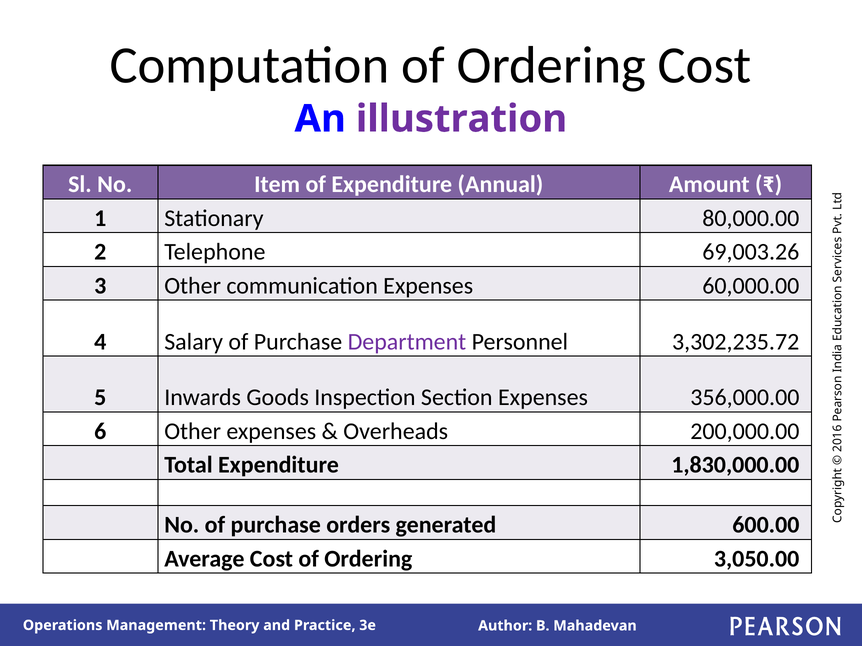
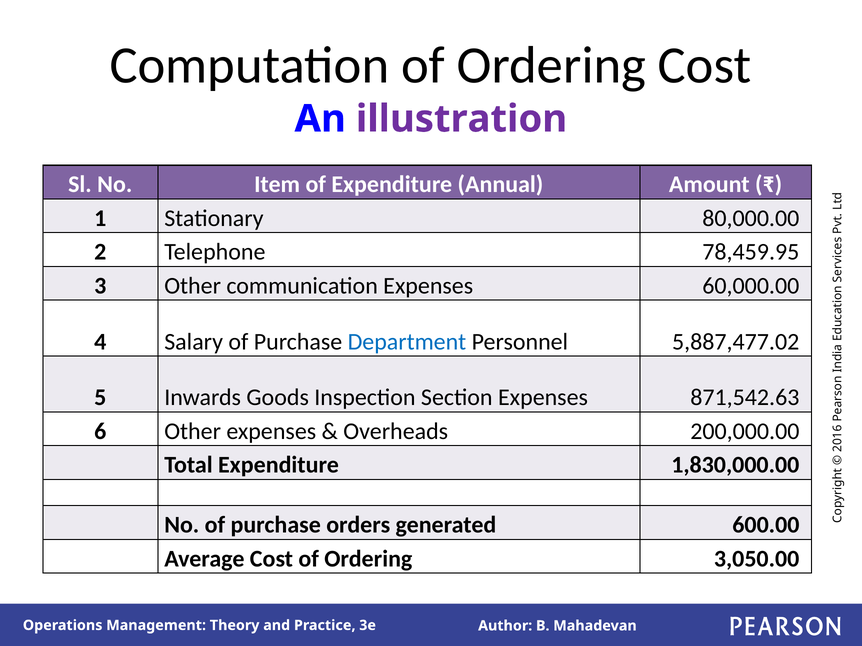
69,003.26: 69,003.26 -> 78,459.95
Department colour: purple -> blue
3,302,235.72: 3,302,235.72 -> 5,887,477.02
356,000.00: 356,000.00 -> 871,542.63
